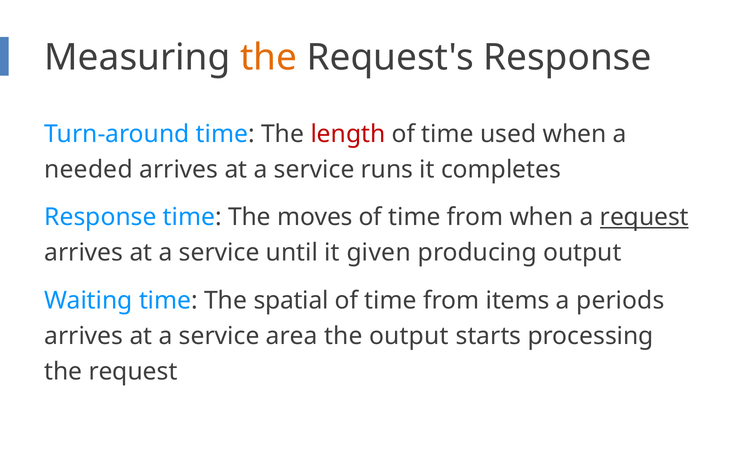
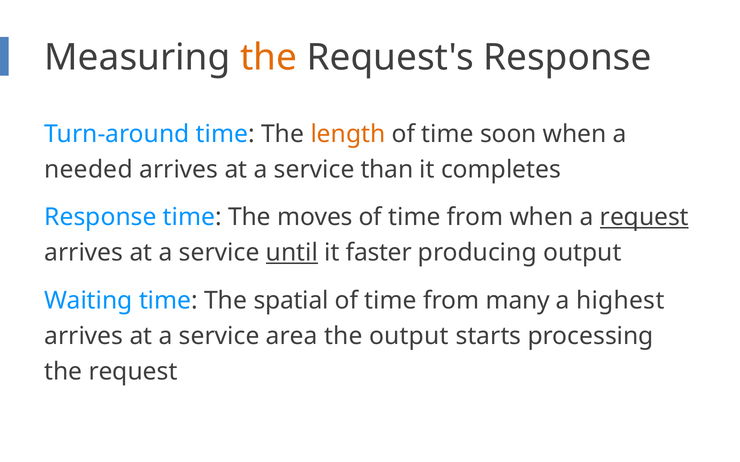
length colour: red -> orange
used: used -> soon
runs: runs -> than
until underline: none -> present
given: given -> faster
items: items -> many
periods: periods -> highest
